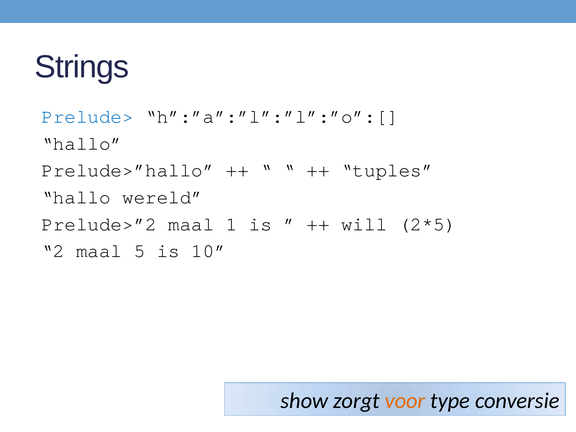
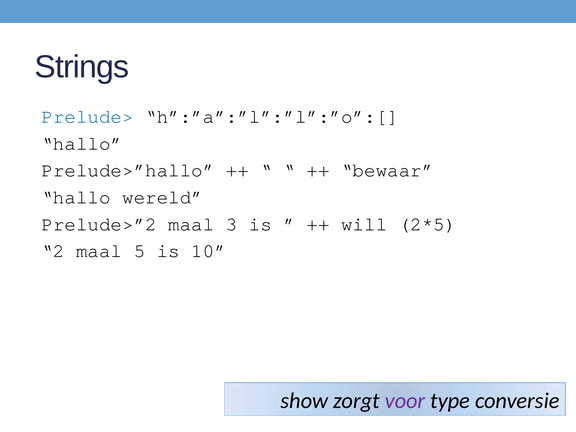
tuples: tuples -> bewaar
1: 1 -> 3
voor colour: orange -> purple
